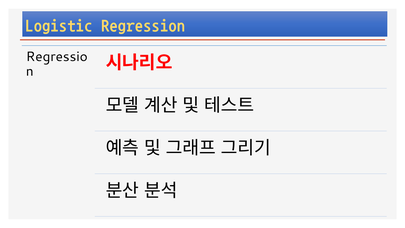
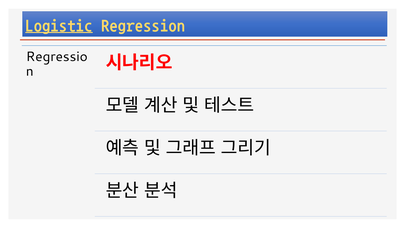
Logistic underline: none -> present
